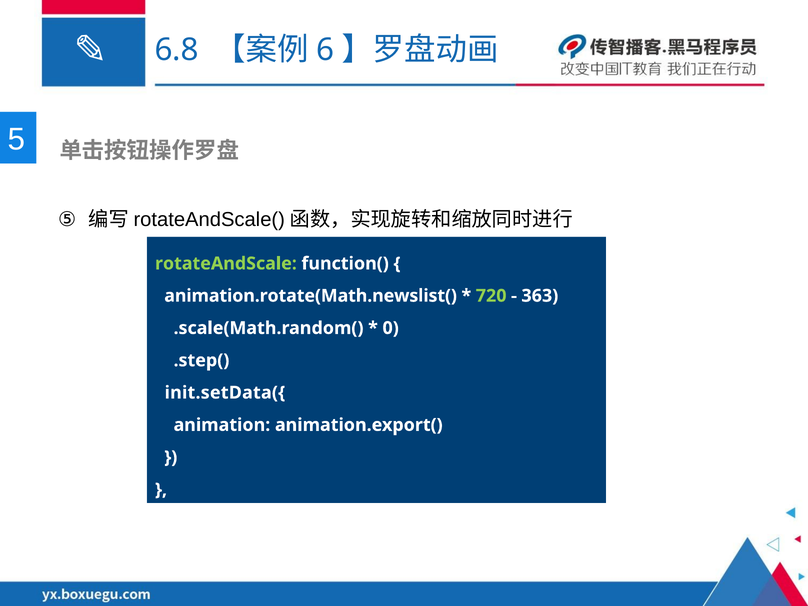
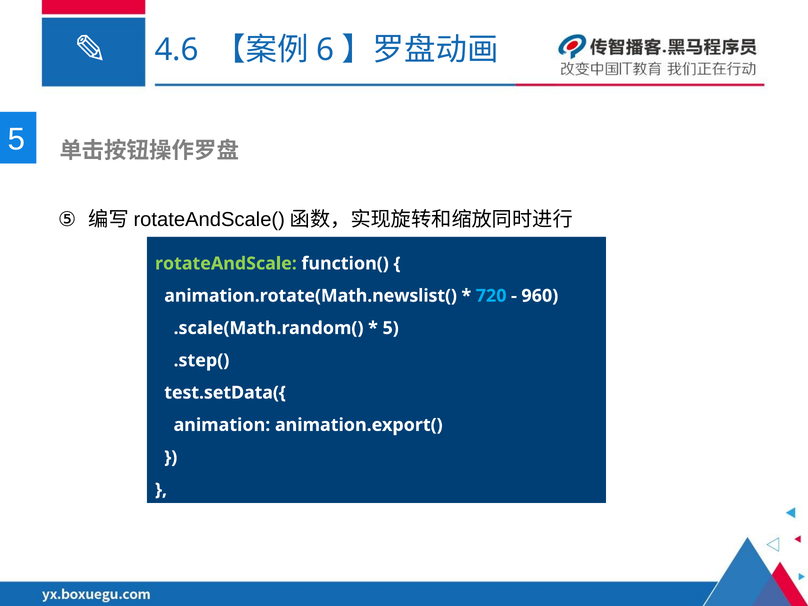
6.8: 6.8 -> 4.6
720 colour: light green -> light blue
363: 363 -> 960
0 at (391, 328): 0 -> 5
init.setData({: init.setData({ -> test.setData({
